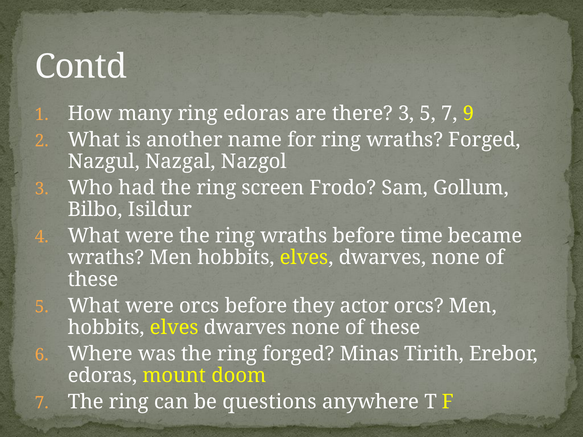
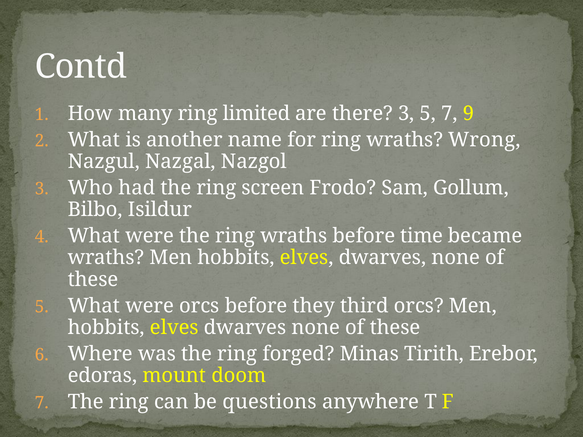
ring edoras: edoras -> limited
wraths Forged: Forged -> Wrong
actor: actor -> third
